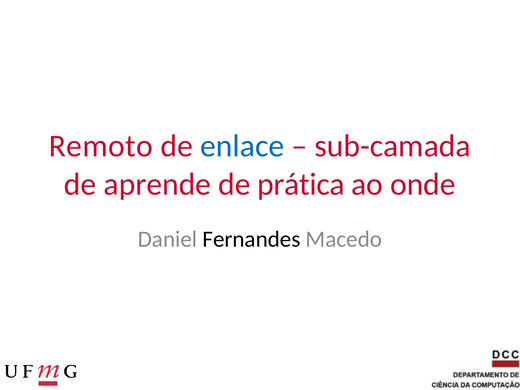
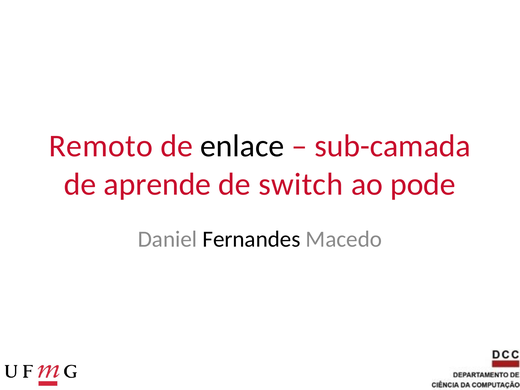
enlace colour: blue -> black
prática: prática -> switch
onde: onde -> pode
